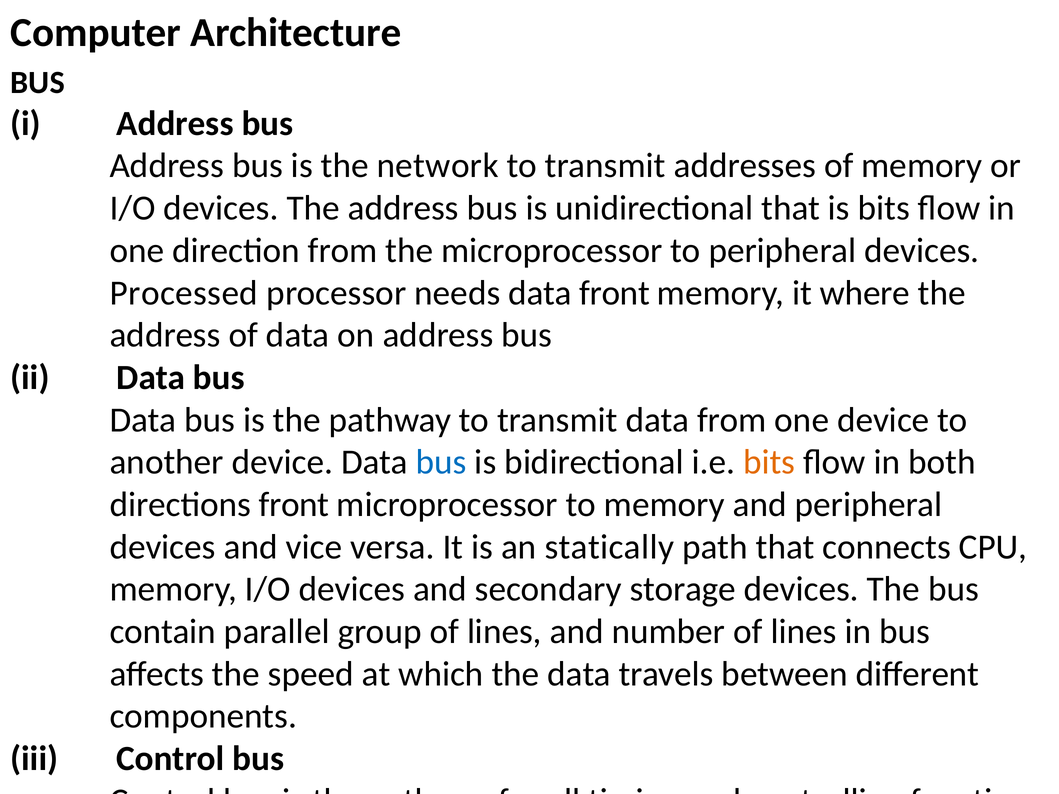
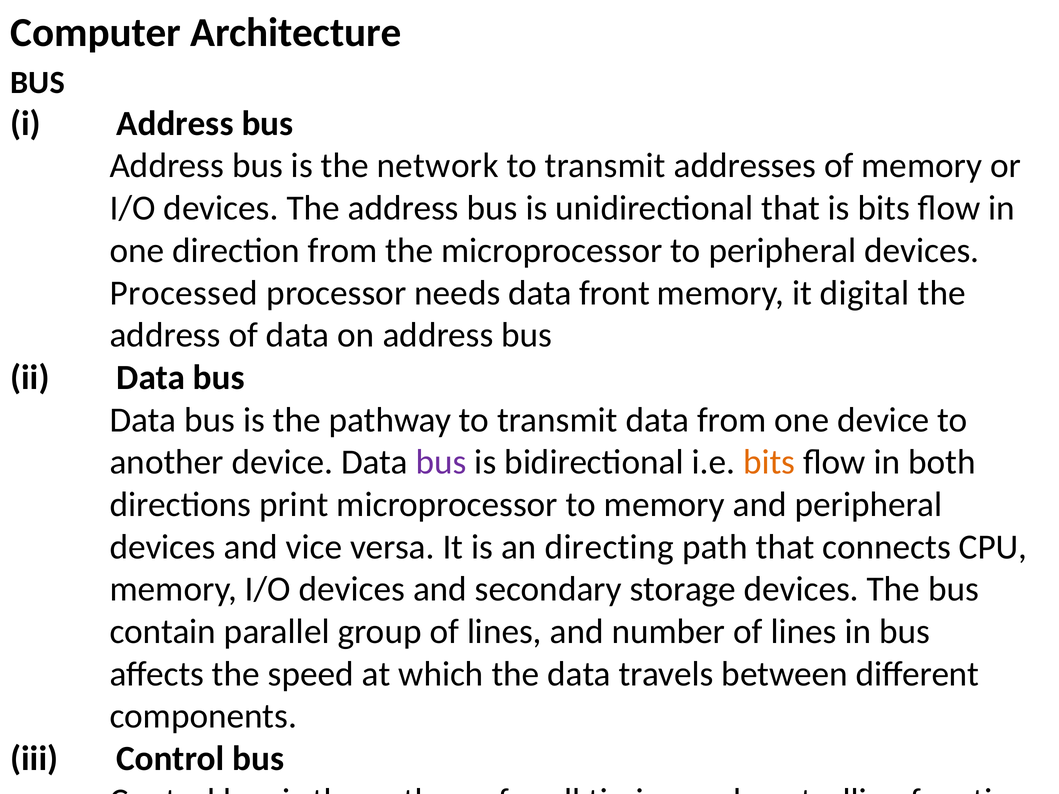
where: where -> digital
bus at (441, 462) colour: blue -> purple
directions front: front -> print
statically: statically -> directing
